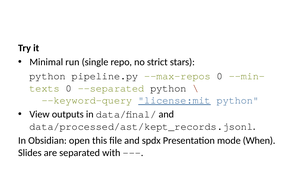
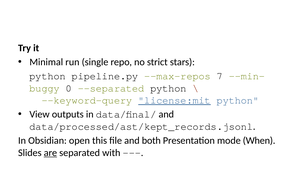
--max-repos 0: 0 -> 7
texts: texts -> buggy
spdx: spdx -> both
are underline: none -> present
